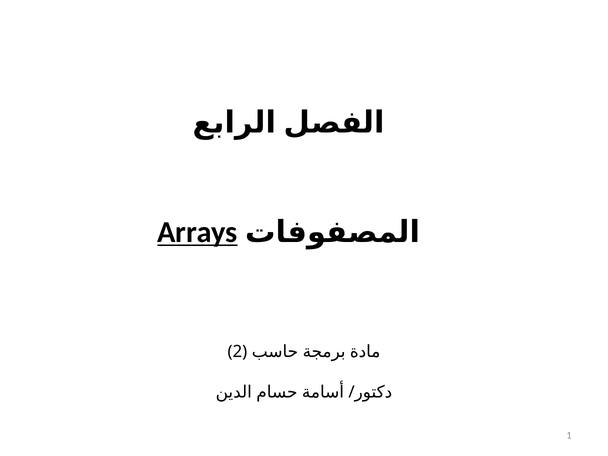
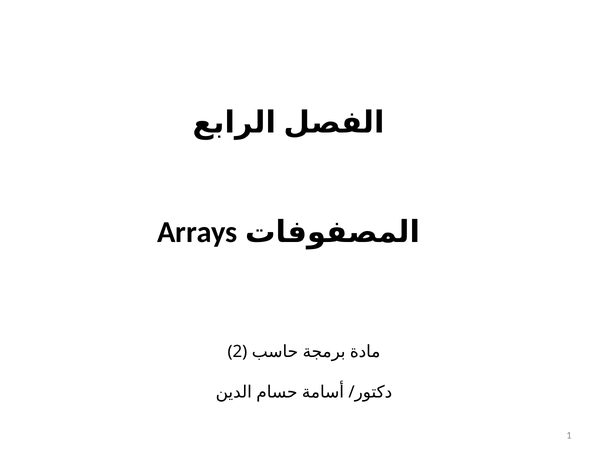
Arrays underline: present -> none
